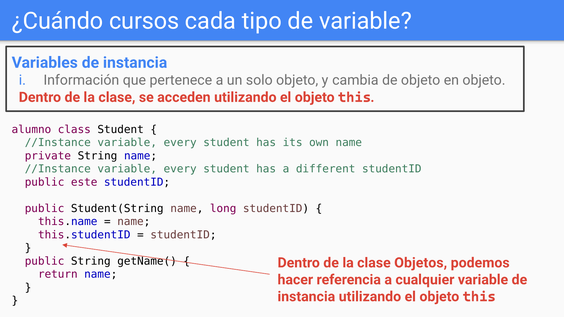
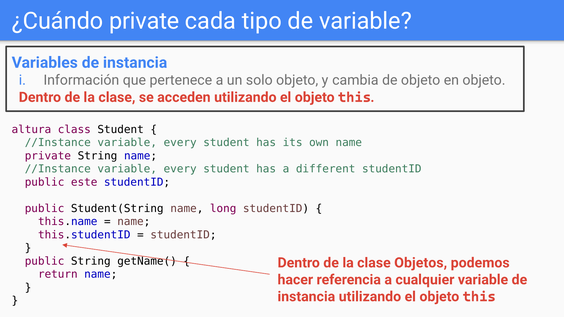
¿Cuándo cursos: cursos -> private
alumno: alumno -> altura
